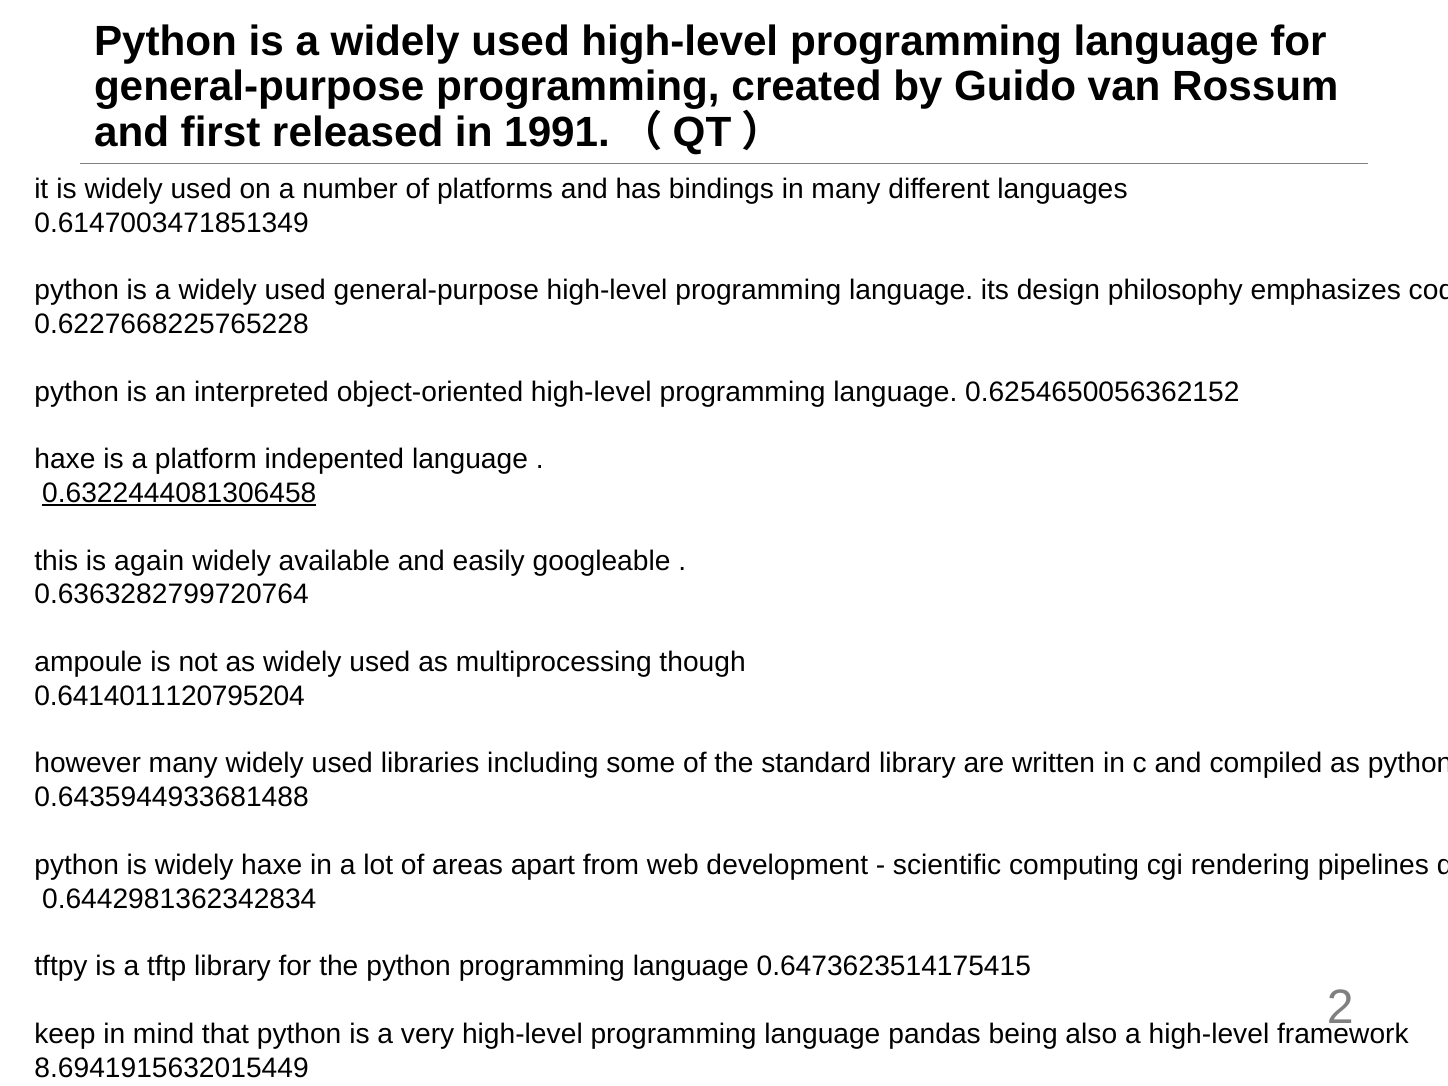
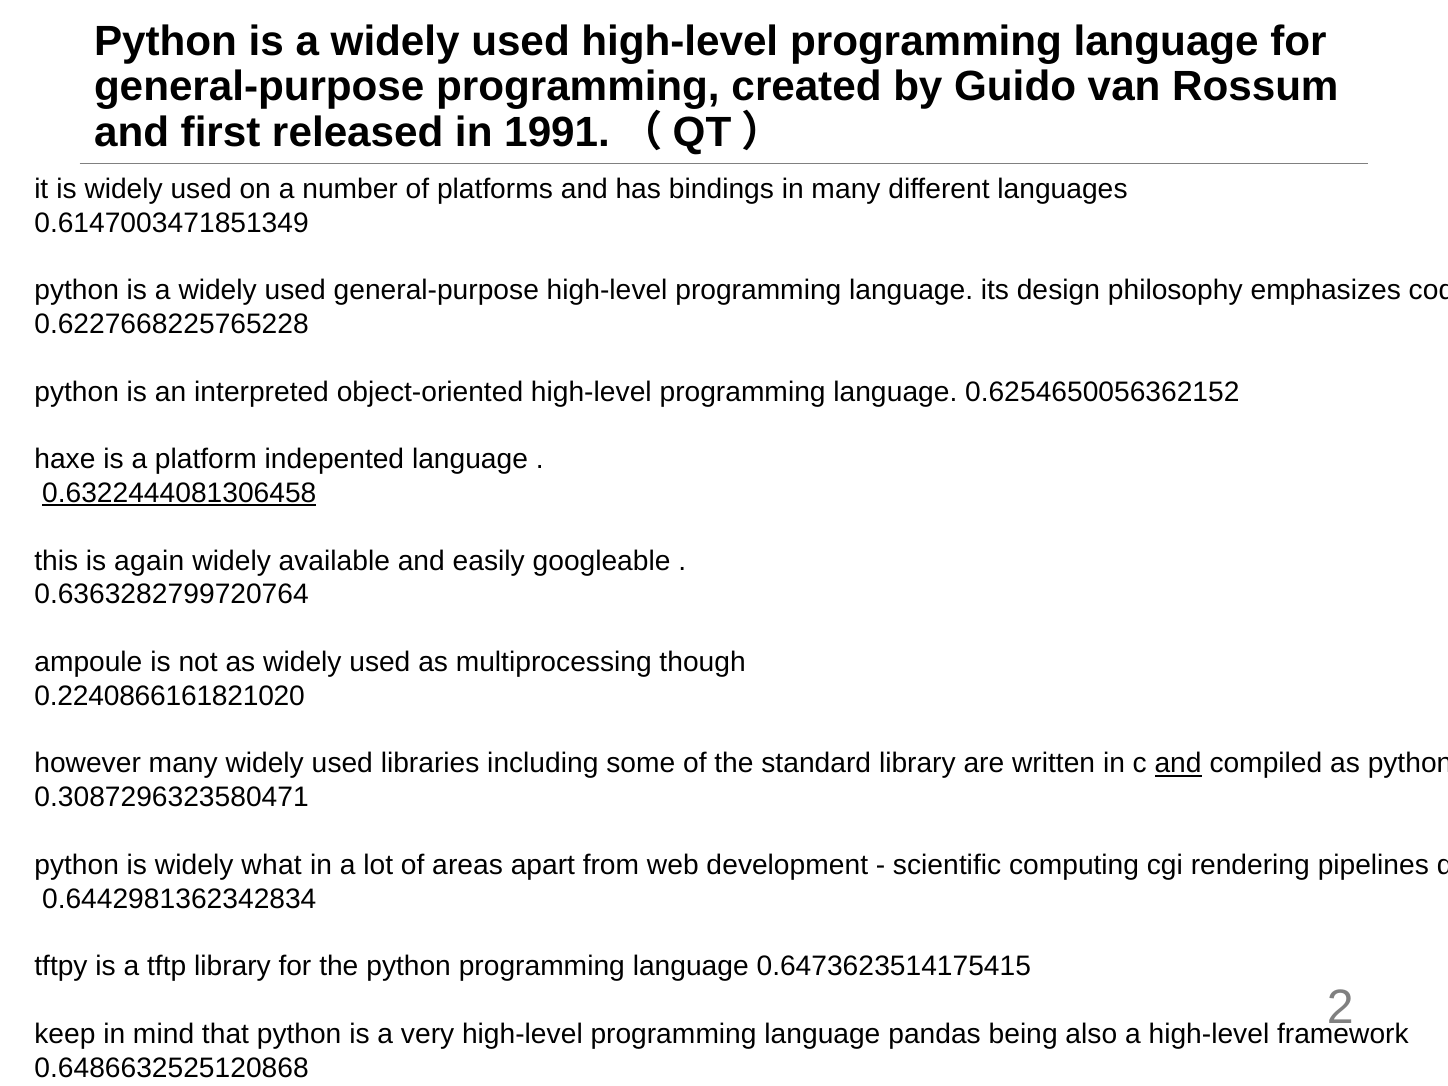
0.6414011120795204: 0.6414011120795204 -> 0.2240866161821020
and at (1178, 764) underline: none -> present
0.6435944933681488: 0.6435944933681488 -> 0.3087296323580471
widely haxe: haxe -> what
8.6941915632015449: 8.6941915632015449 -> 0.6486632525120868
